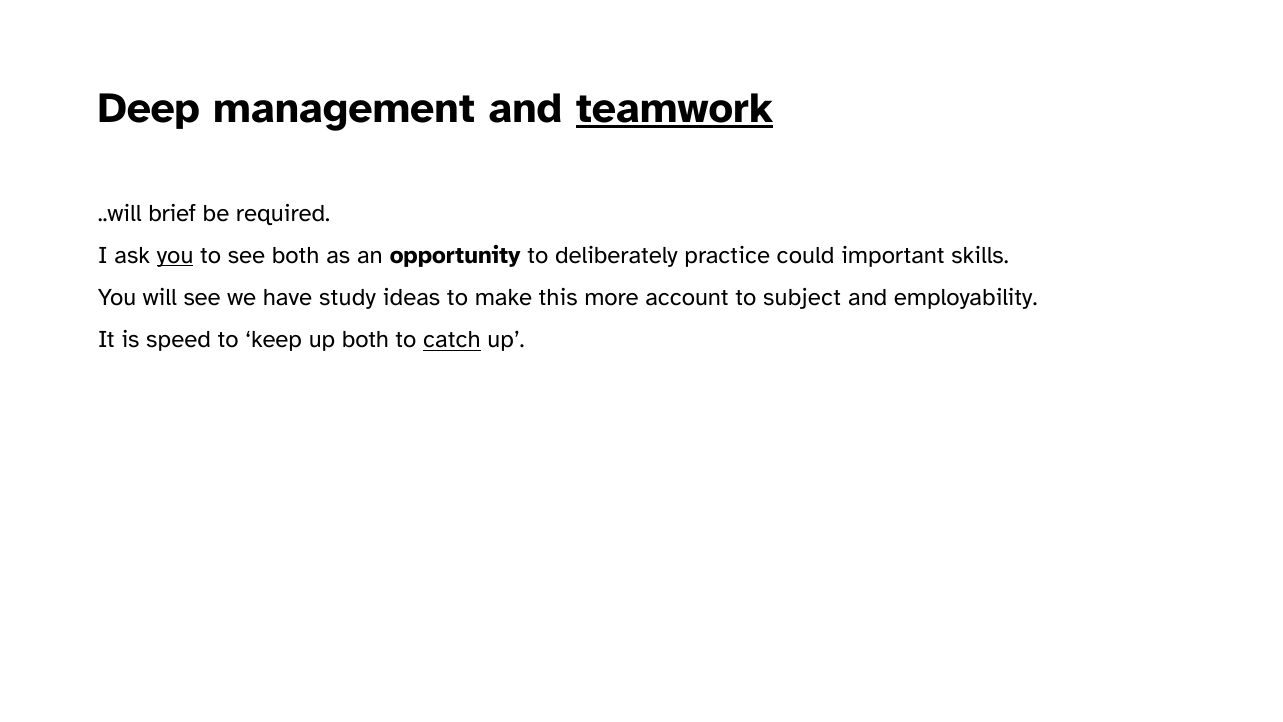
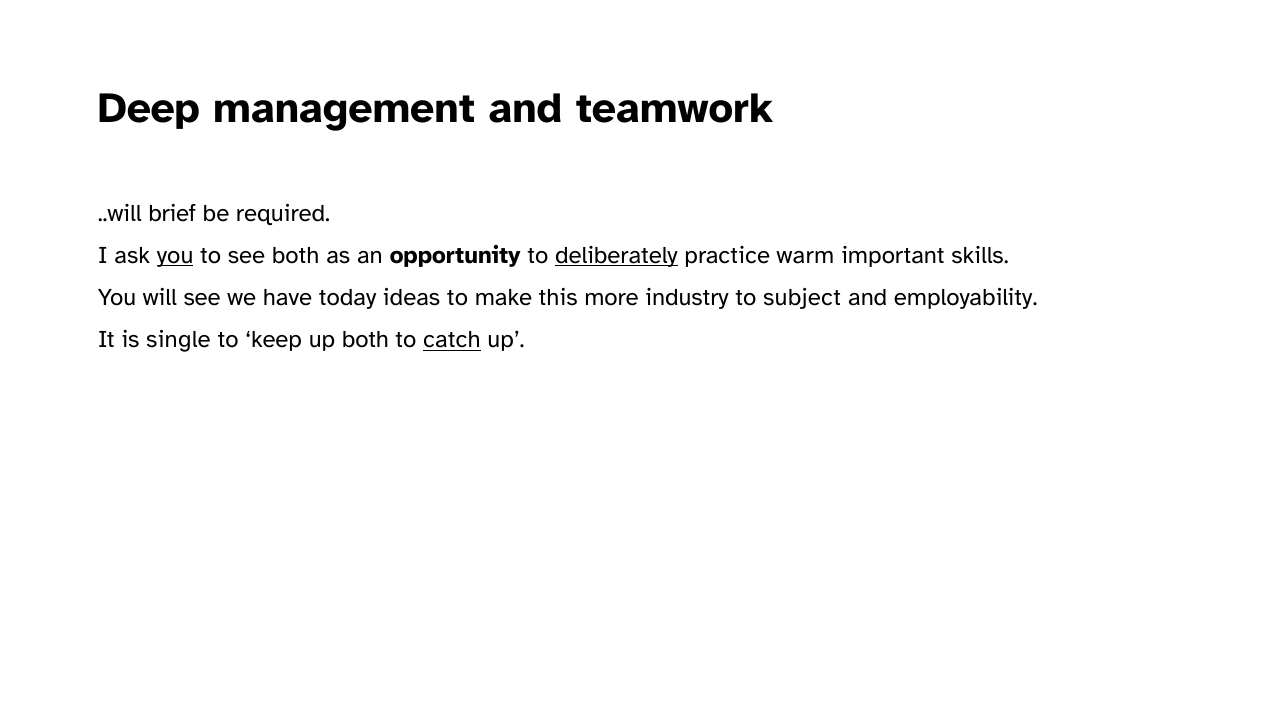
teamwork underline: present -> none
deliberately underline: none -> present
could: could -> warm
study: study -> today
account: account -> industry
speed: speed -> single
